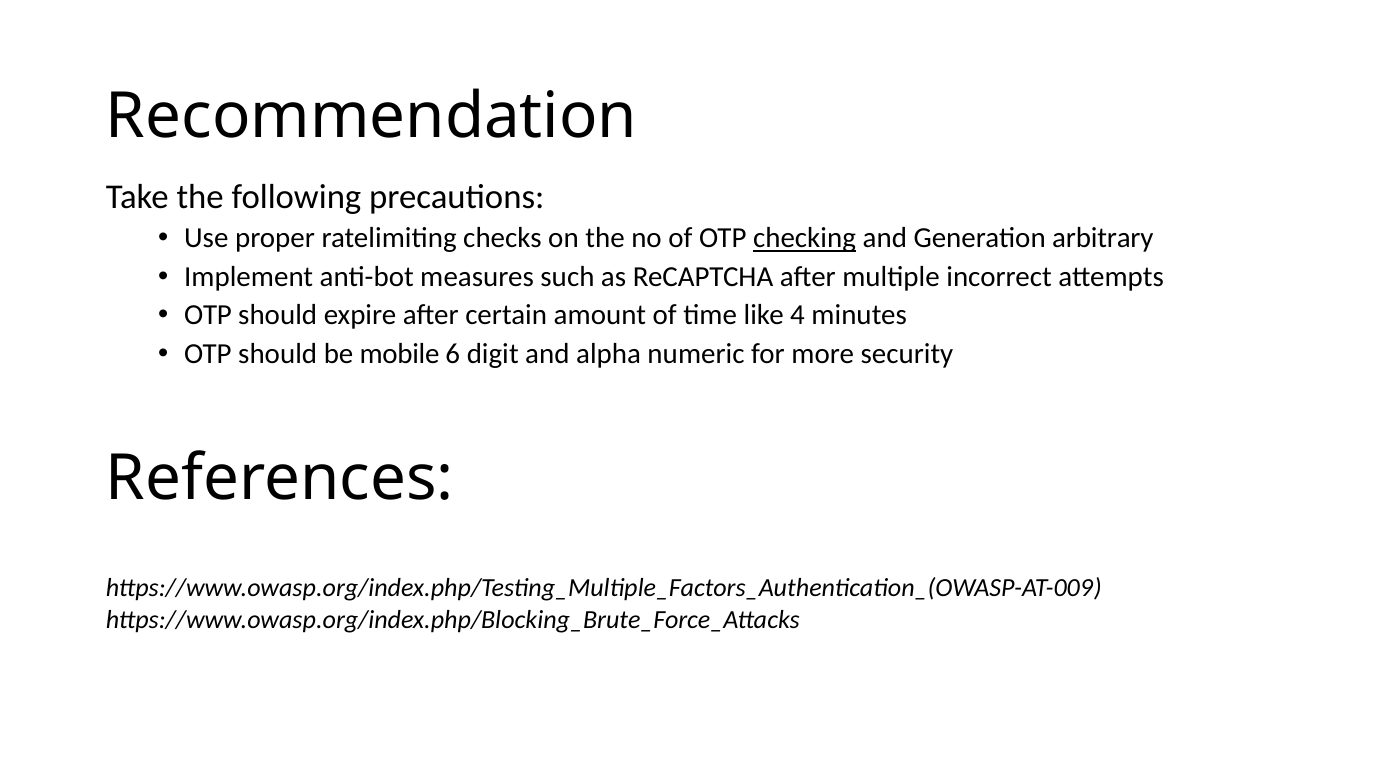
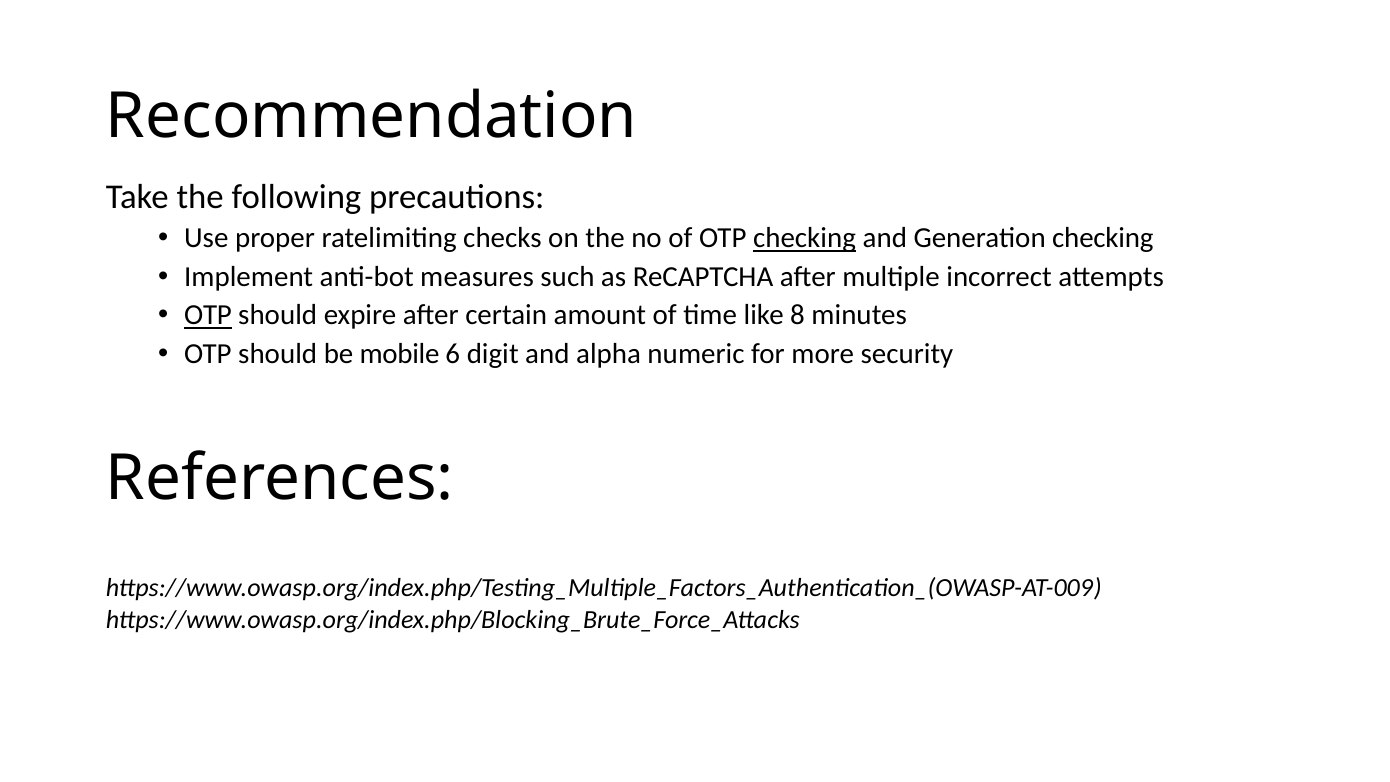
Generation arbitrary: arbitrary -> checking
OTP at (208, 315) underline: none -> present
4: 4 -> 8
